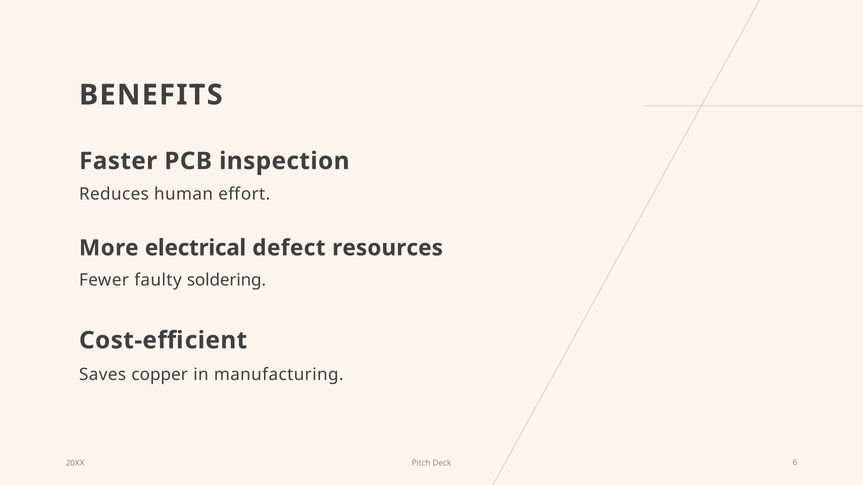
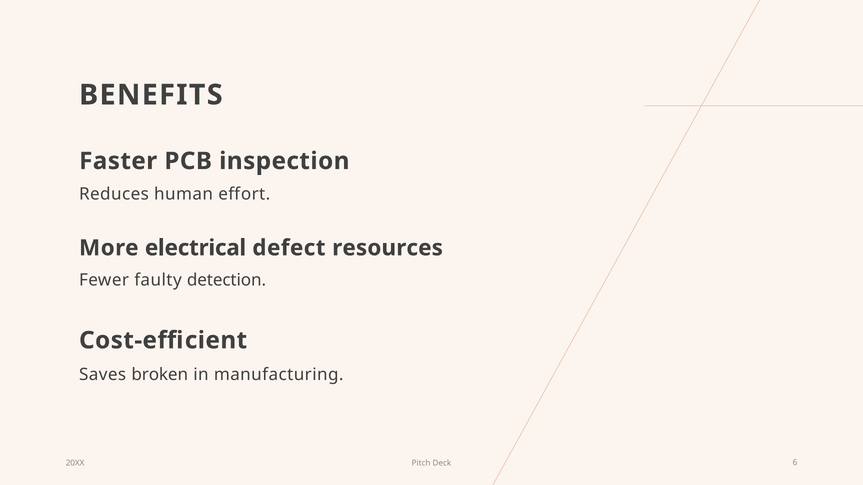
soldering: soldering -> detection
copper: copper -> broken
